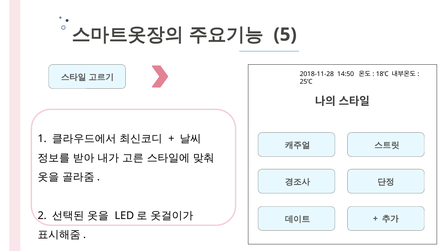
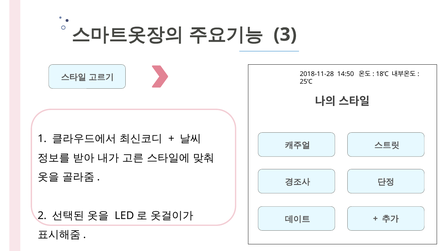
5: 5 -> 3
